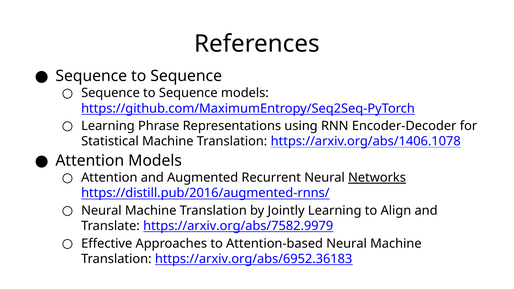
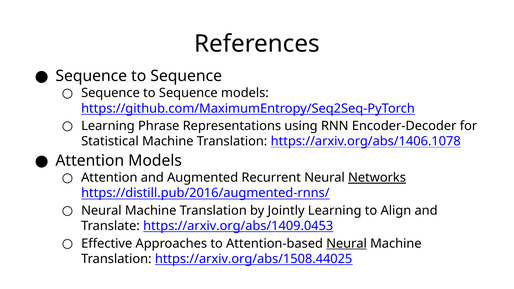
https://arxiv.org/abs/7582.9979: https://arxiv.org/abs/7582.9979 -> https://arxiv.org/abs/1409.0453
Neural at (347, 244) underline: none -> present
https://arxiv.org/abs/6952.36183: https://arxiv.org/abs/6952.36183 -> https://arxiv.org/abs/1508.44025
